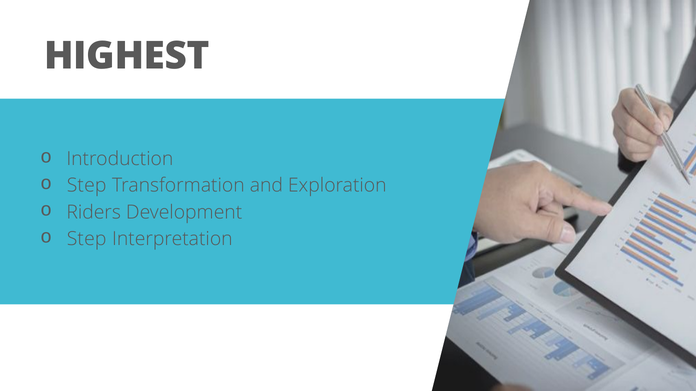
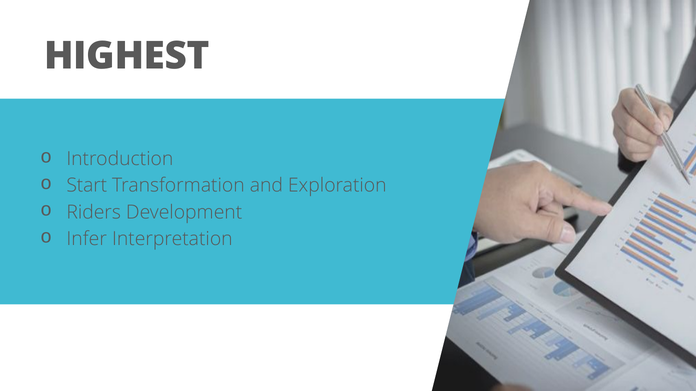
Step at (87, 186): Step -> Start
Step at (87, 239): Step -> Infer
